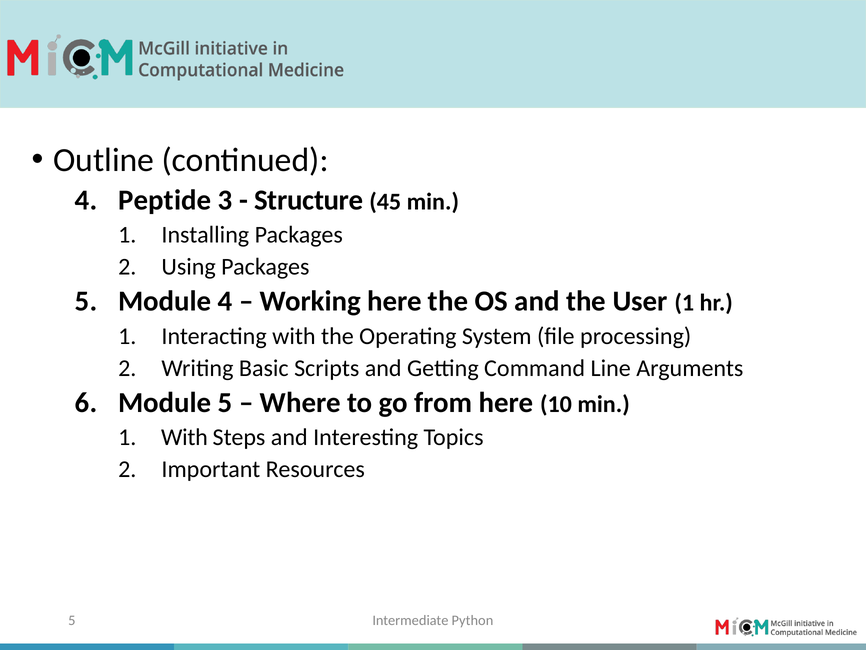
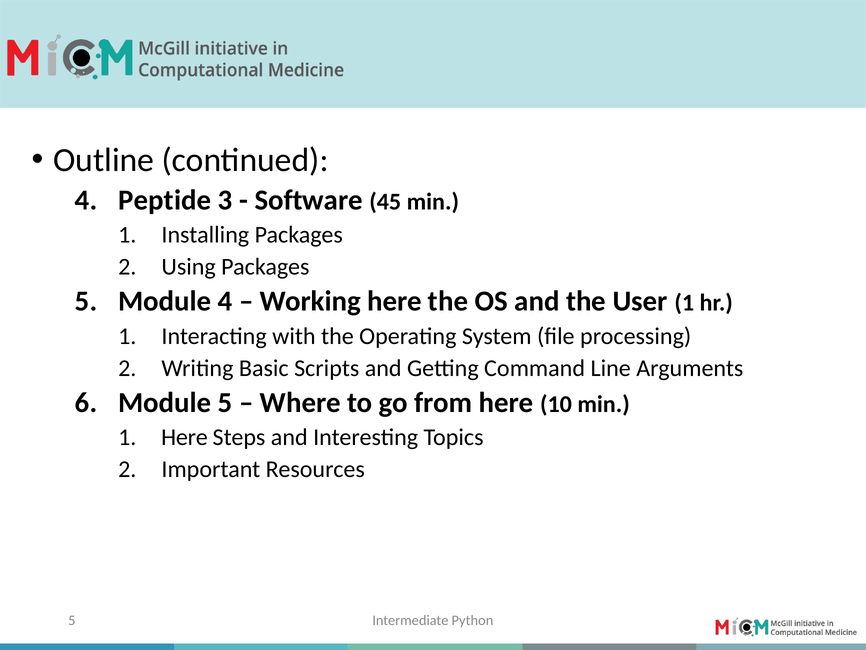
Structure: Structure -> Software
1 With: With -> Here
